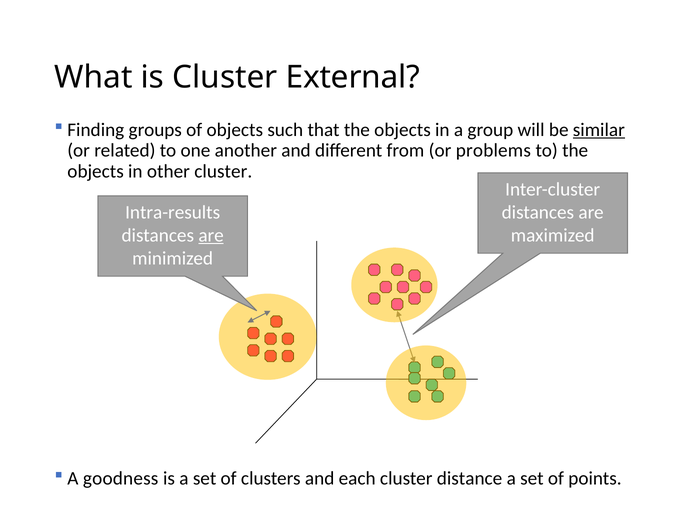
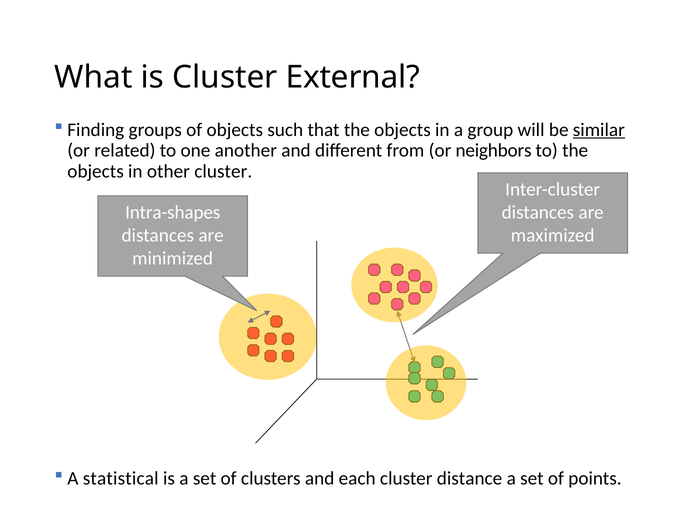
problems: problems -> neighbors
Intra-results: Intra-results -> Intra-shapes
are at (211, 235) underline: present -> none
goodness: goodness -> statistical
